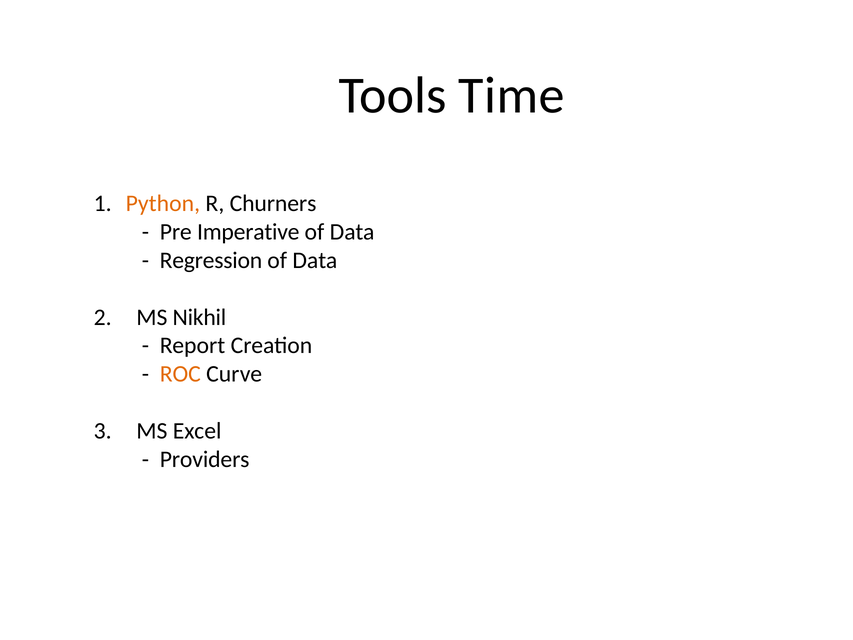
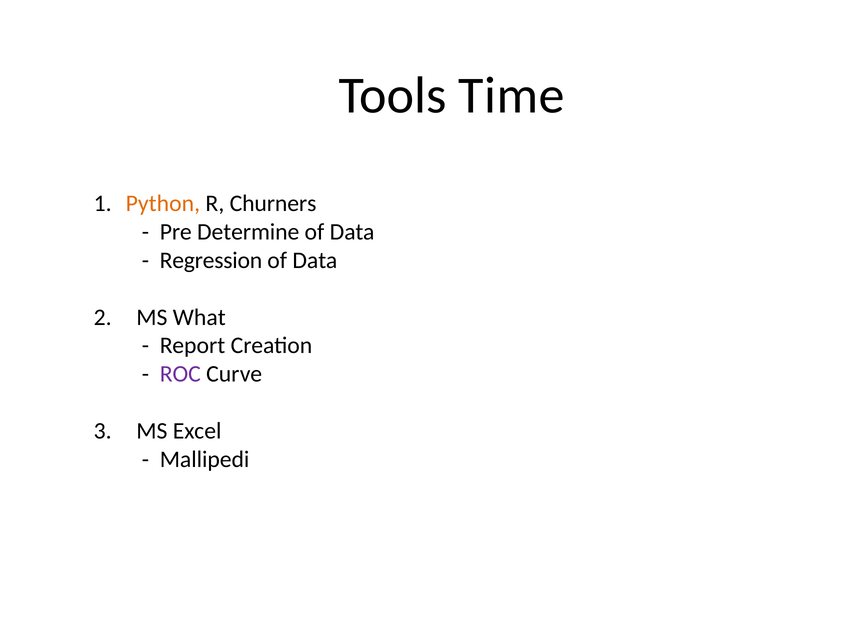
Imperative: Imperative -> Determine
Nikhil: Nikhil -> What
ROC colour: orange -> purple
Providers: Providers -> Mallipedi
